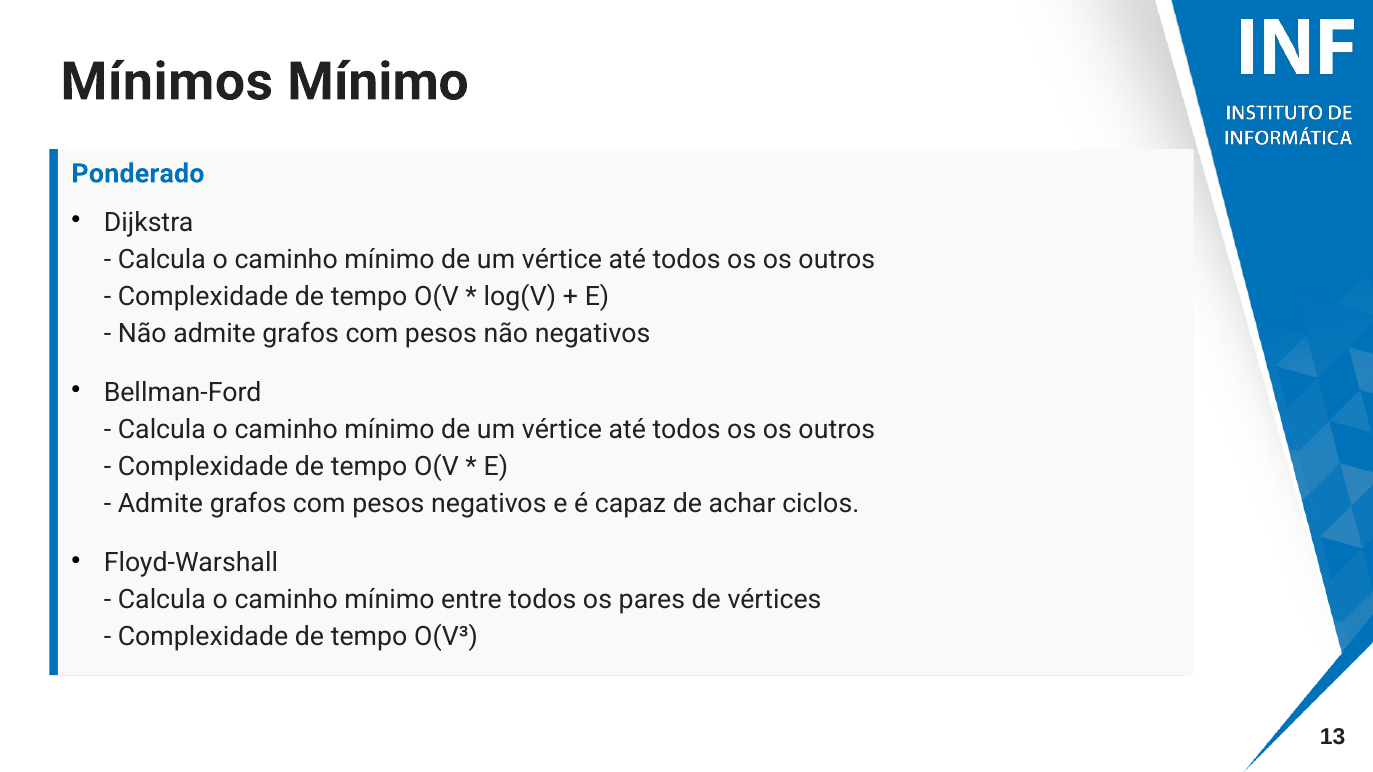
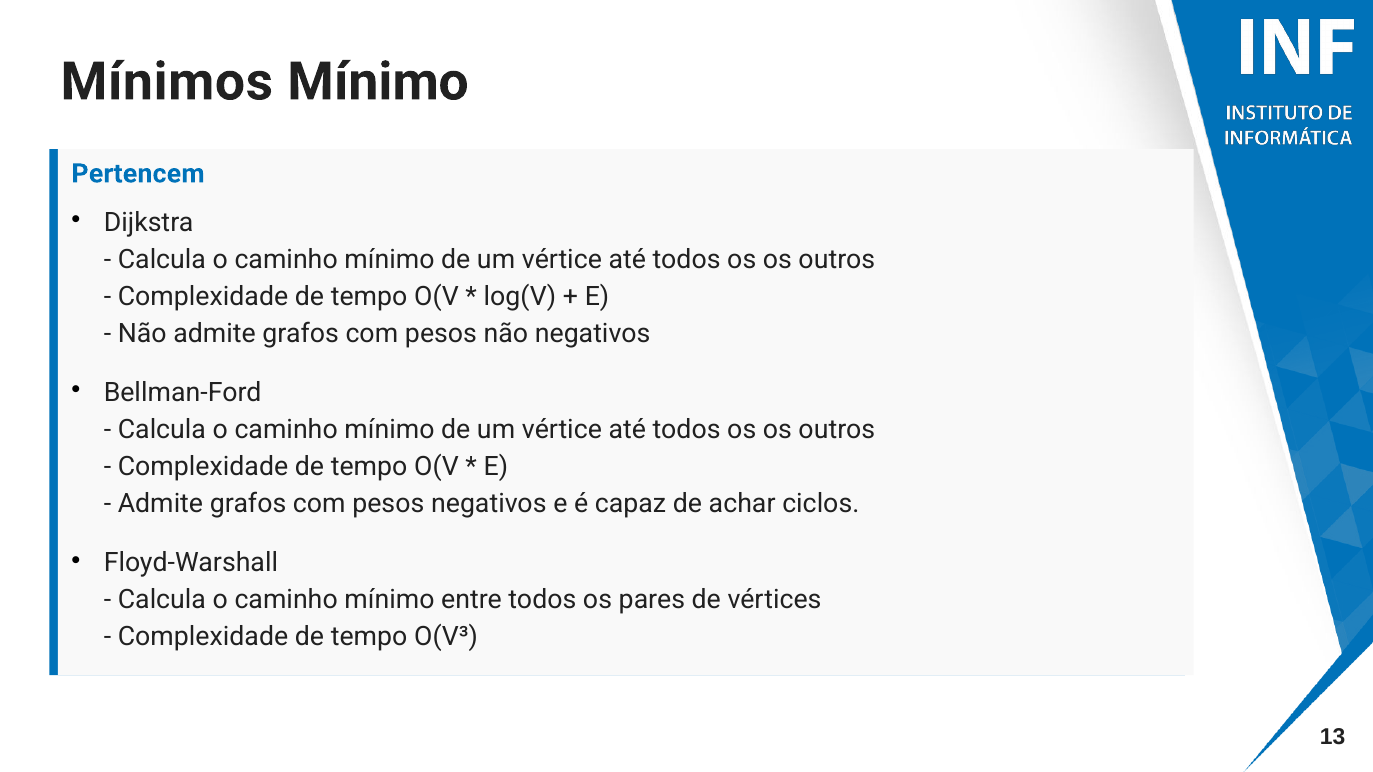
Ponderado: Ponderado -> Pertencem
